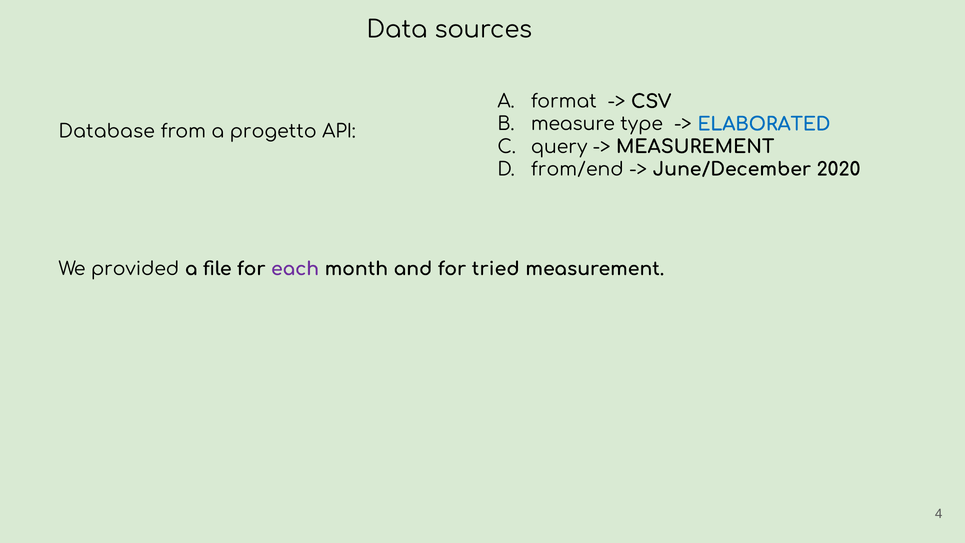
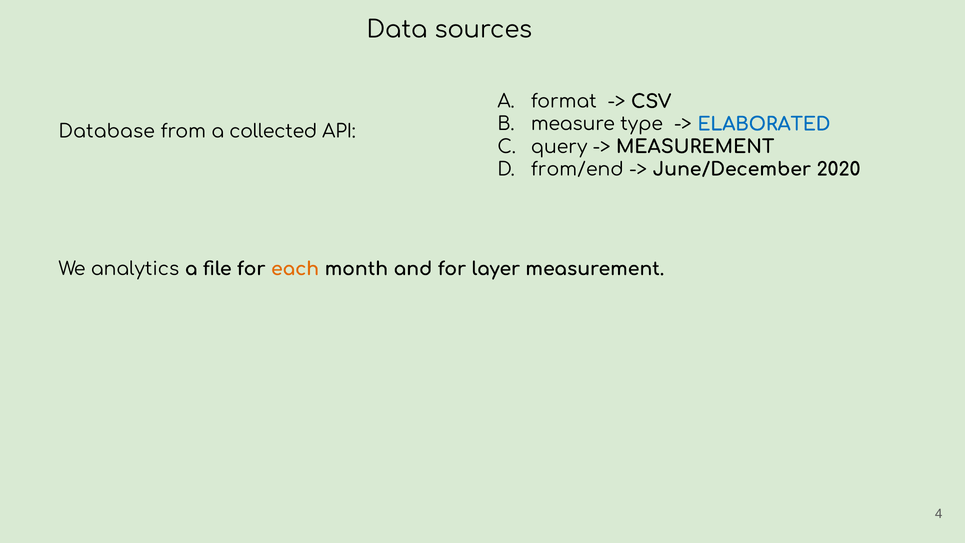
progetto: progetto -> collected
provided: provided -> analytics
each colour: purple -> orange
tried: tried -> layer
